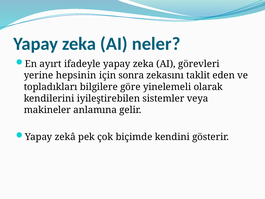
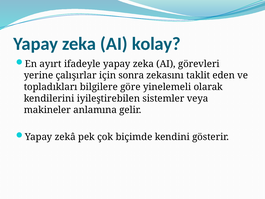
neler: neler -> kolay
hepsinin: hepsinin -> çalışırlar
